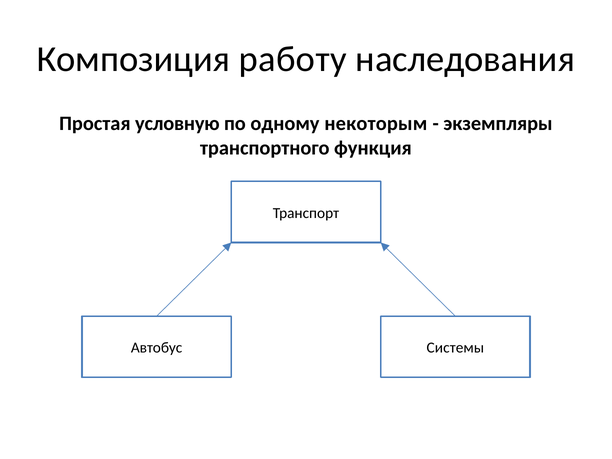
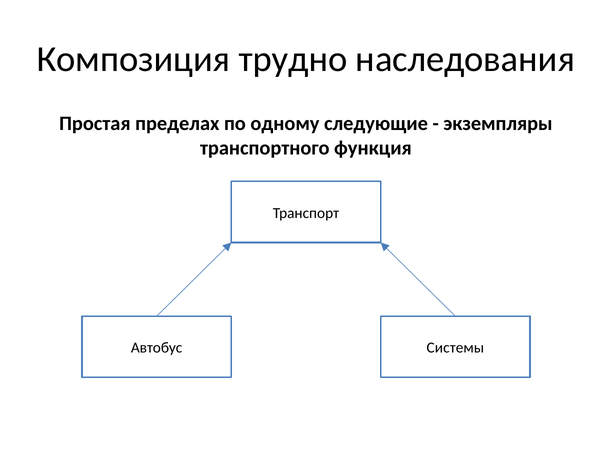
работу: работу -> трудно
условную: условную -> пределах
некоторым: некоторым -> следующие
